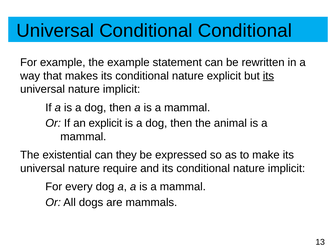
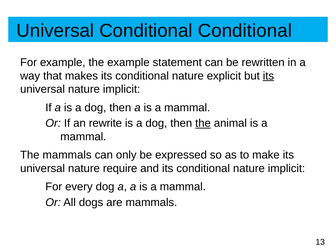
an explicit: explicit -> rewrite
the at (203, 123) underline: none -> present
The existential: existential -> mammals
they: they -> only
